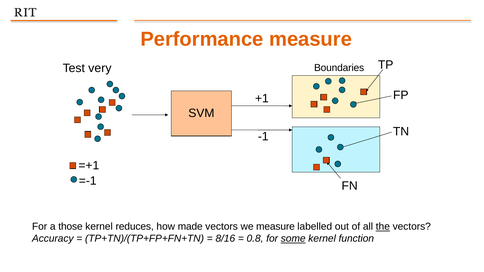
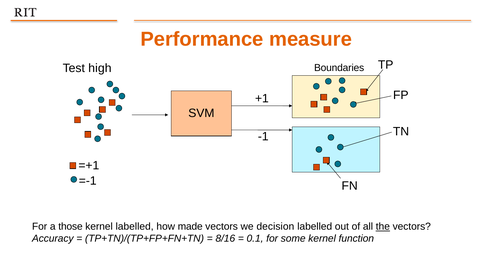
very: very -> high
kernel reduces: reduces -> labelled
we measure: measure -> decision
0.8: 0.8 -> 0.1
some underline: present -> none
